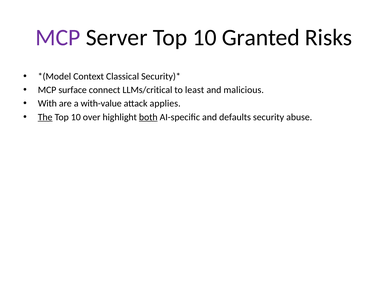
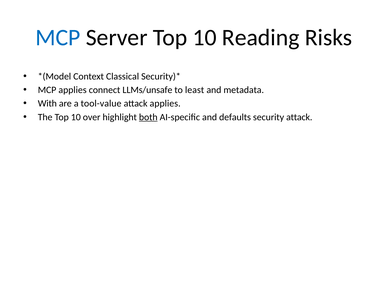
MCP at (58, 38) colour: purple -> blue
Granted: Granted -> Reading
MCP surface: surface -> applies
LLMs/critical: LLMs/critical -> LLMs/unsafe
malicious: malicious -> metadata
with-value: with-value -> tool-value
The underline: present -> none
security abuse: abuse -> attack
